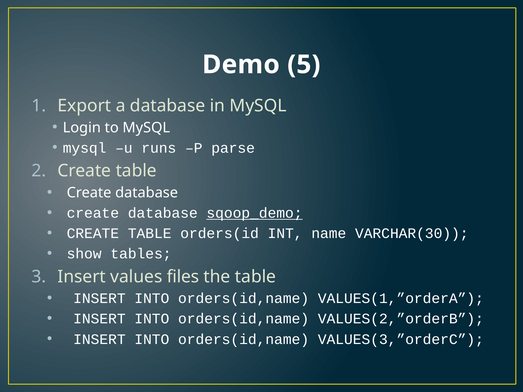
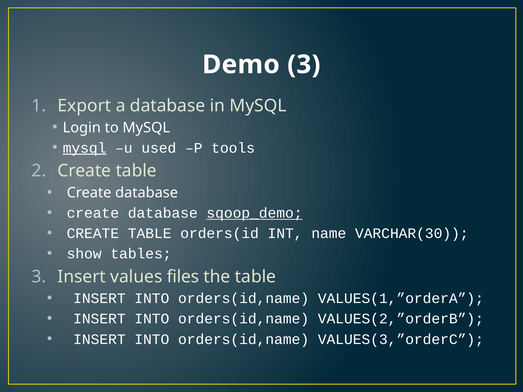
Demo 5: 5 -> 3
mysql at (85, 148) underline: none -> present
runs: runs -> used
parse: parse -> tools
